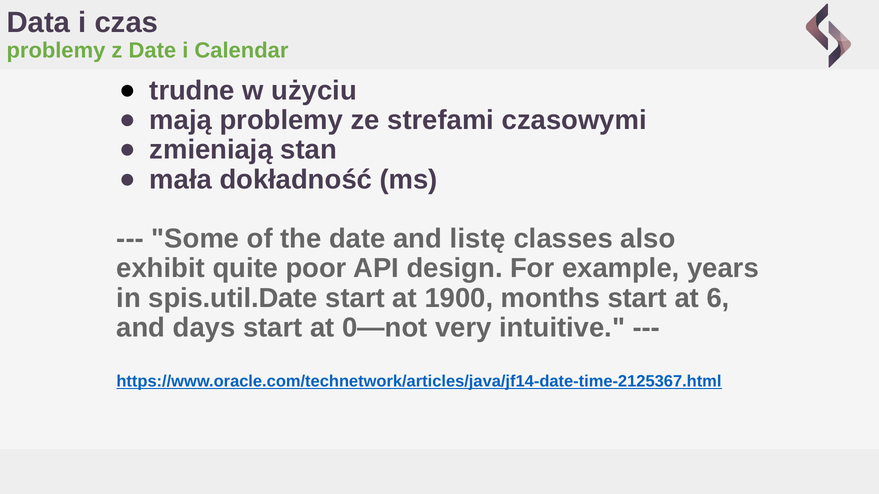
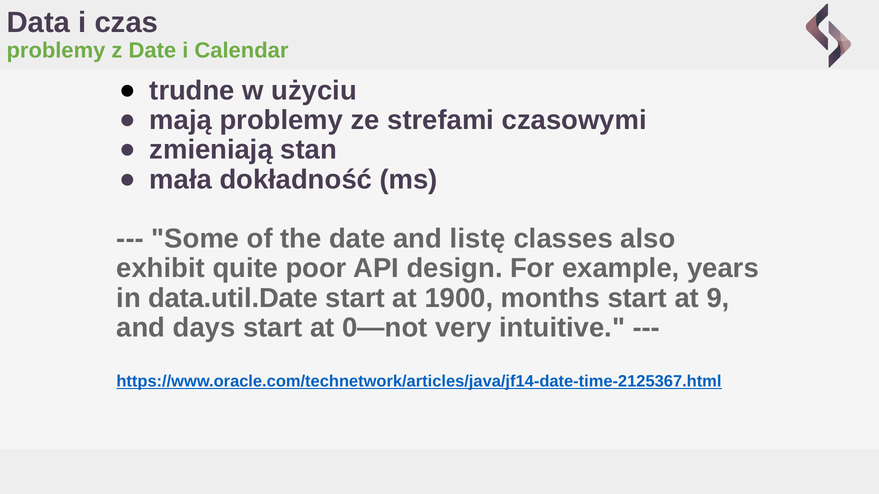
spis.util.Date: spis.util.Date -> data.util.Date
6: 6 -> 9
